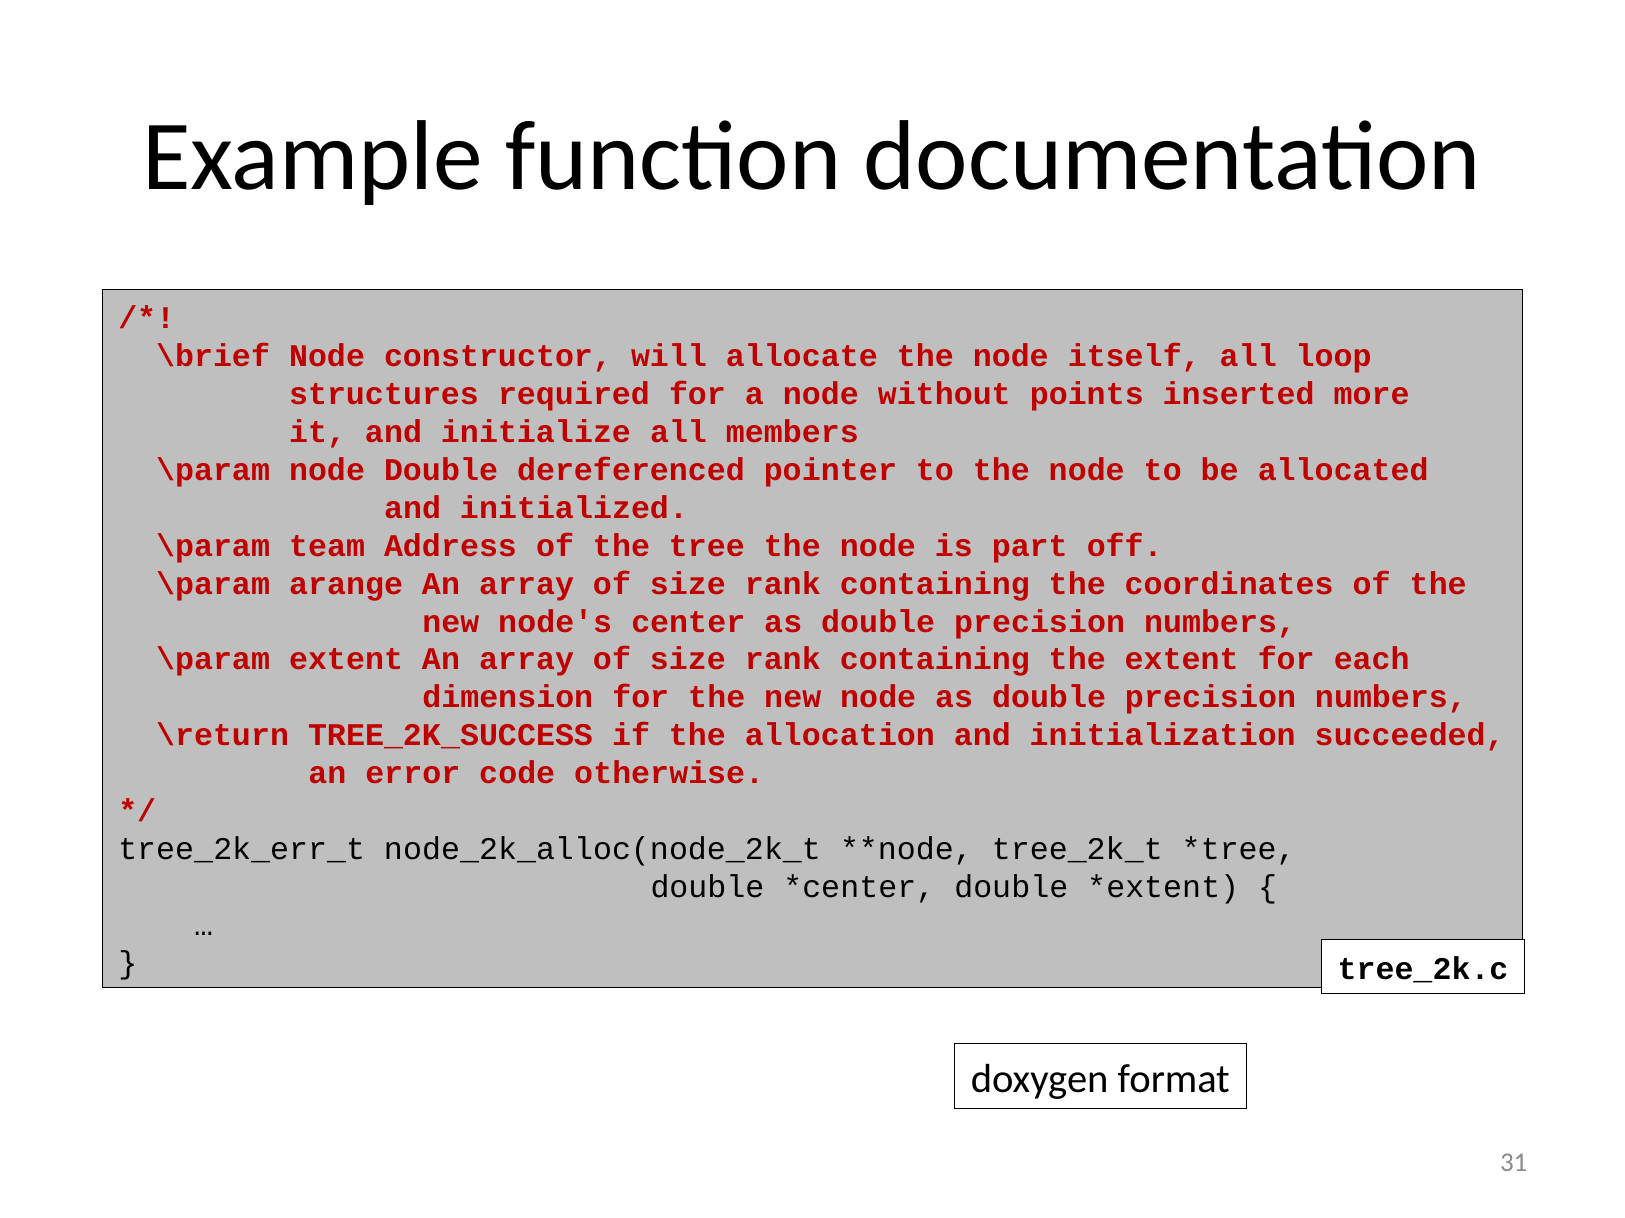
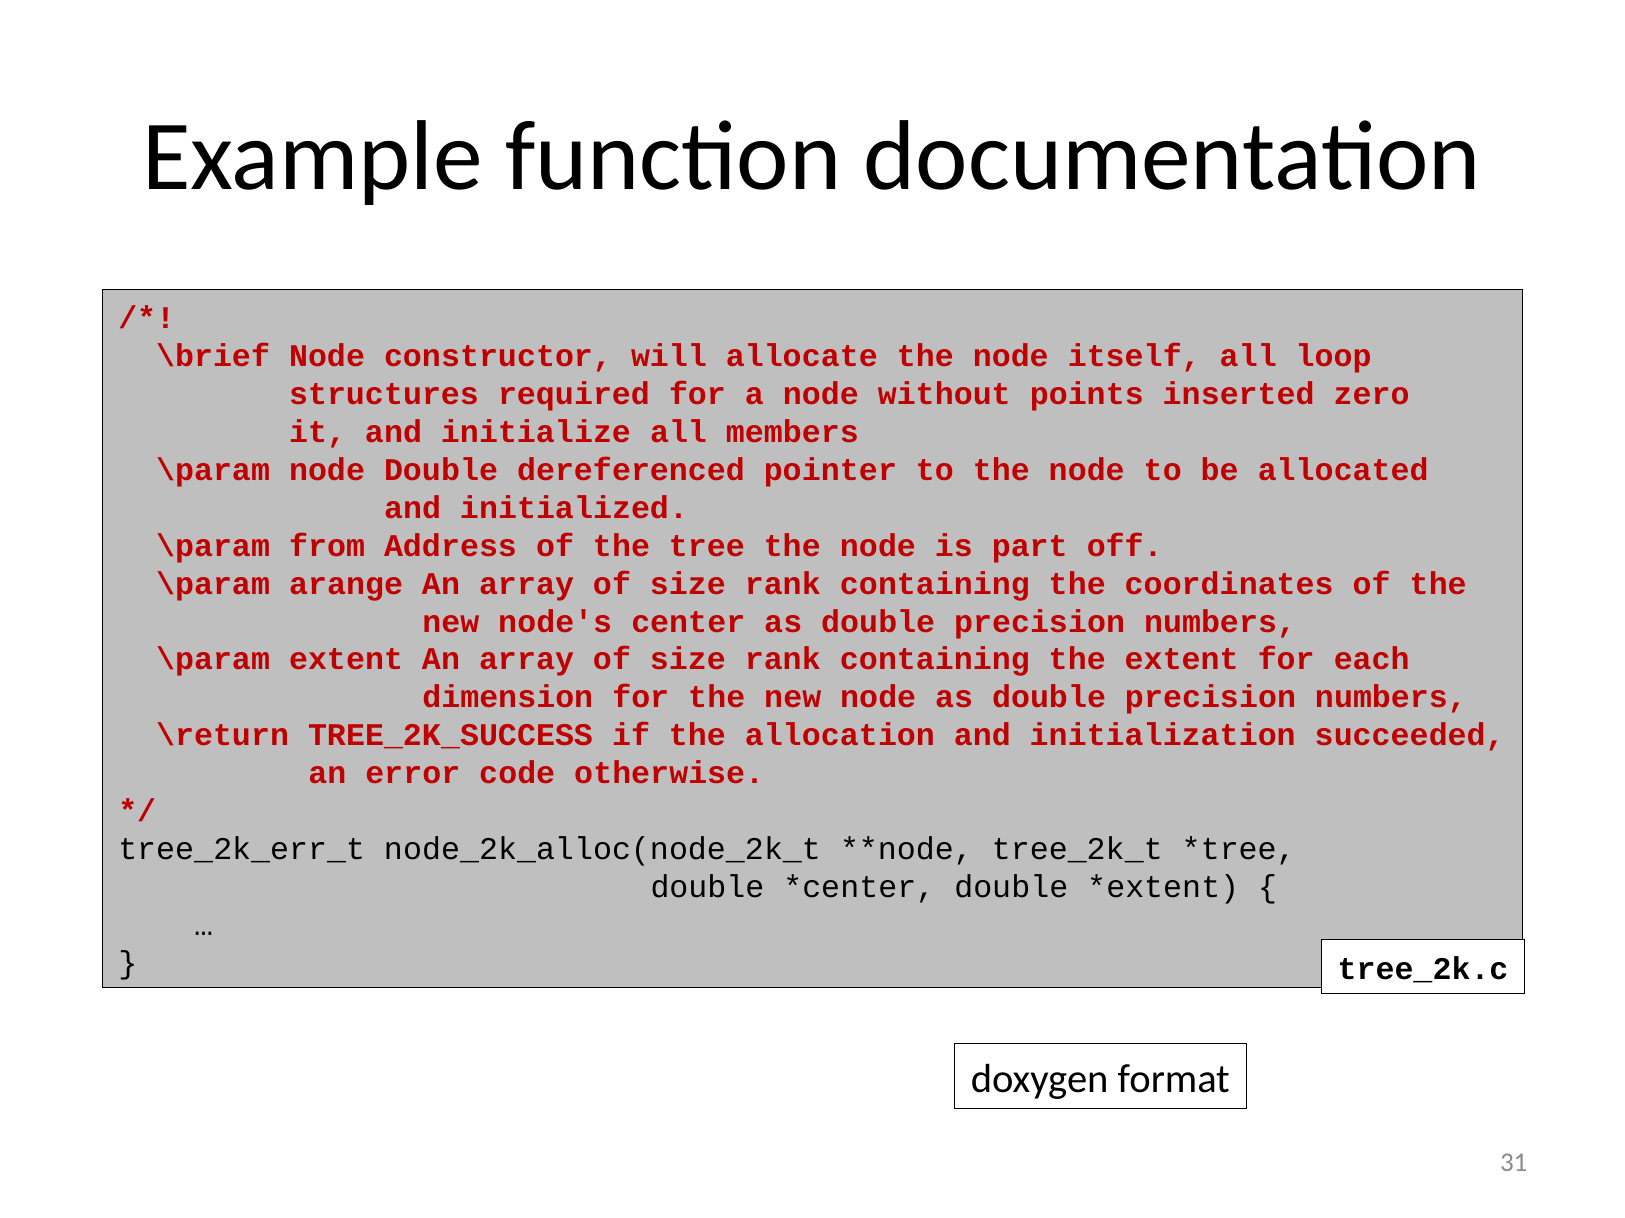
more: more -> zero
team: team -> from
